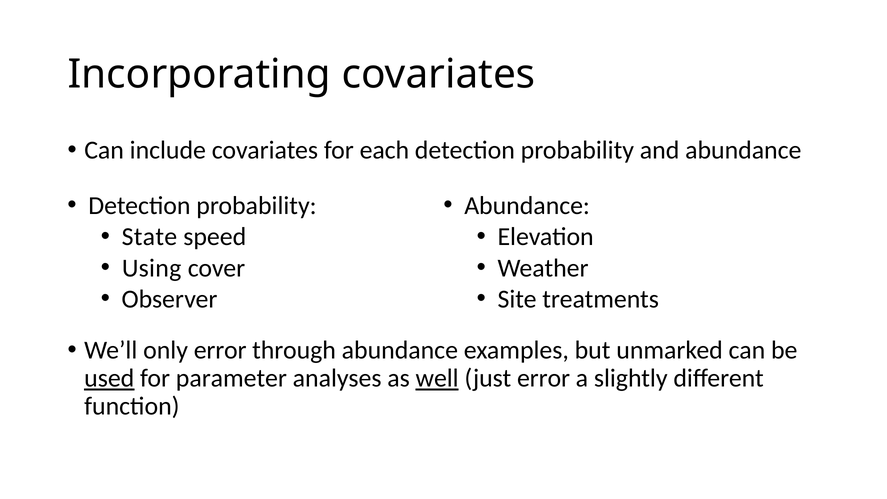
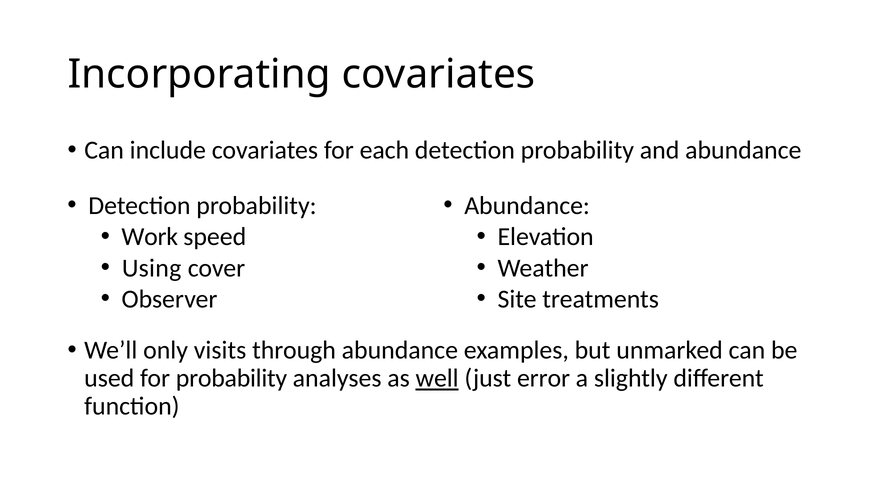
State: State -> Work
only error: error -> visits
used underline: present -> none
for parameter: parameter -> probability
